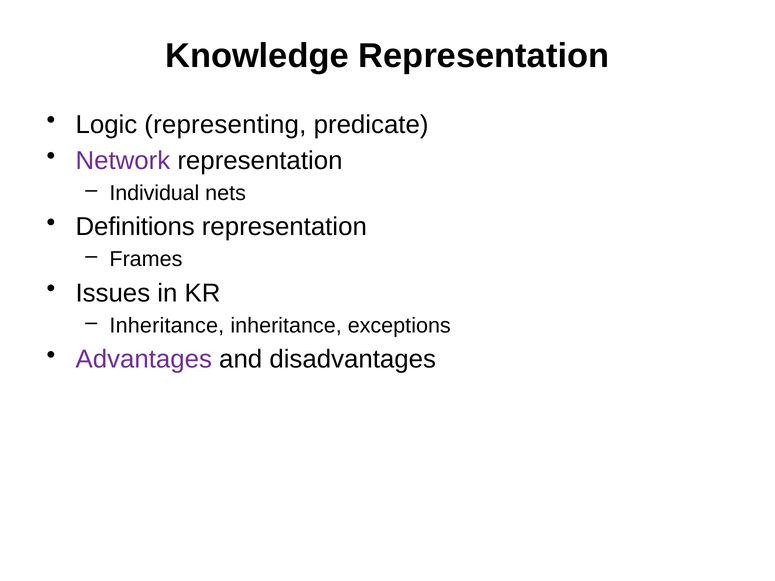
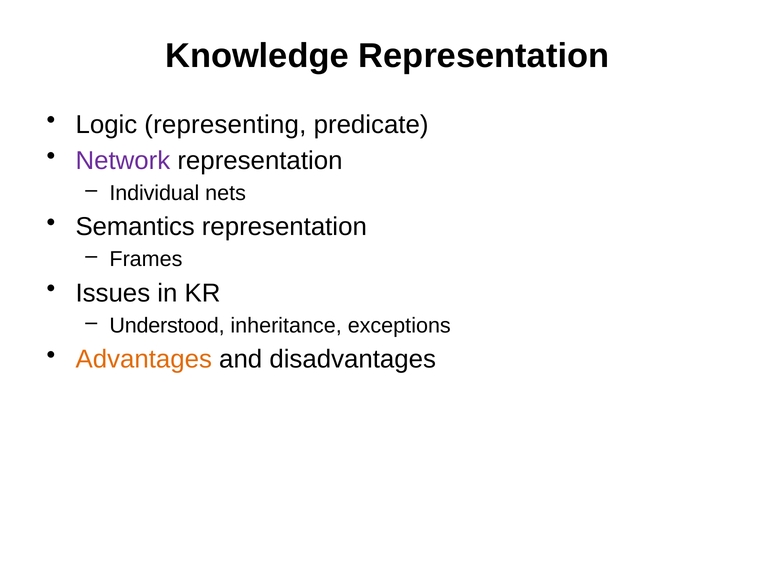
Definitions: Definitions -> Semantics
Inheritance at (167, 326): Inheritance -> Understood
Advantages colour: purple -> orange
